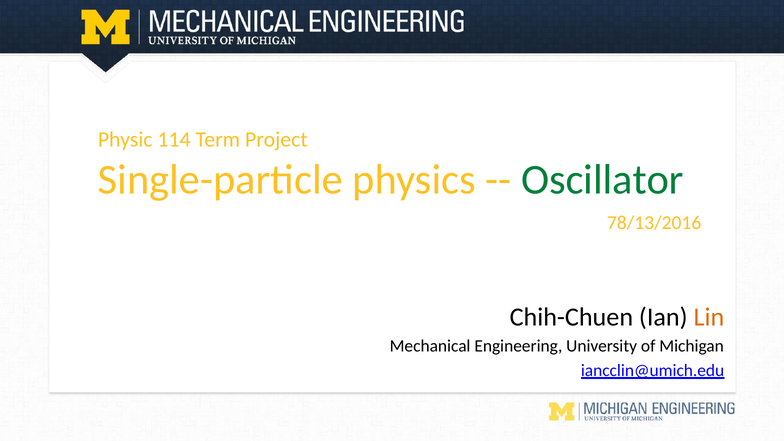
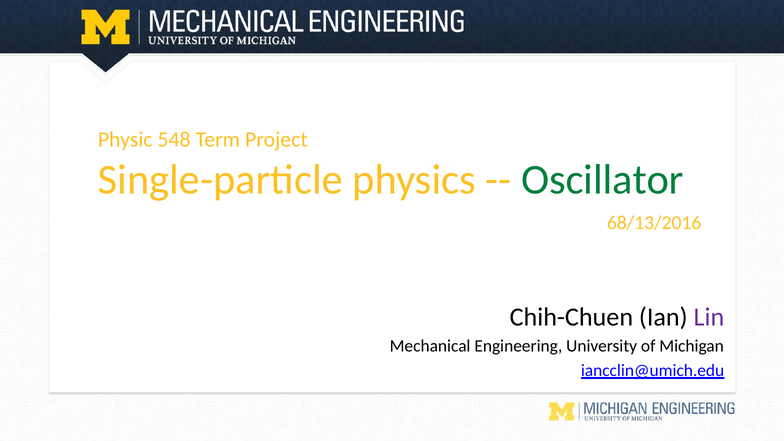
114: 114 -> 548
78/13/2016: 78/13/2016 -> 68/13/2016
Lin colour: orange -> purple
